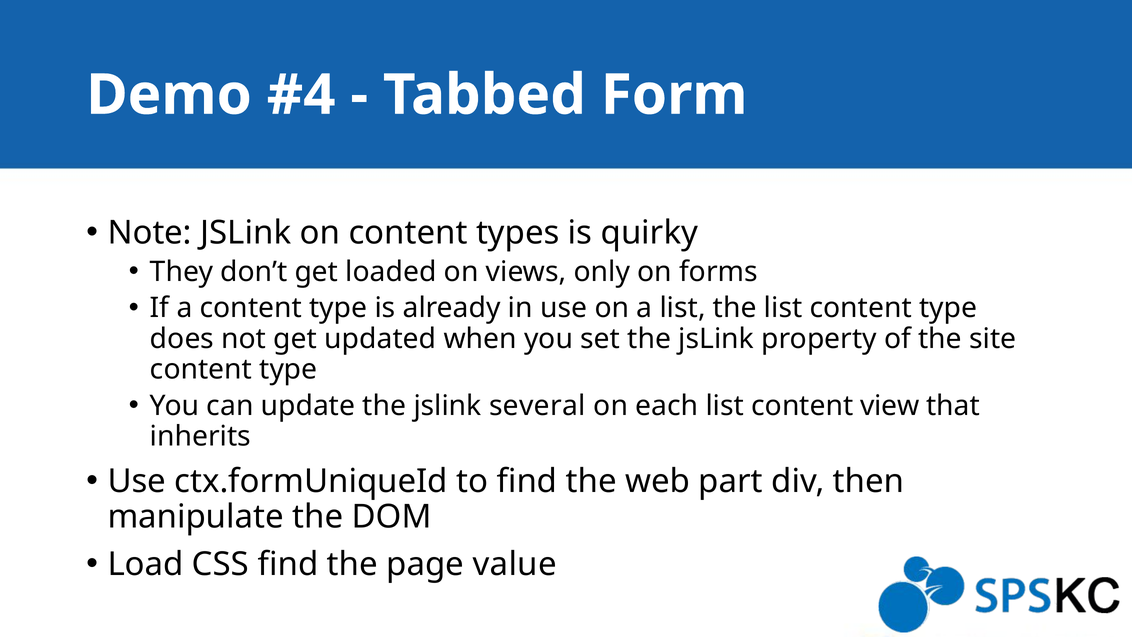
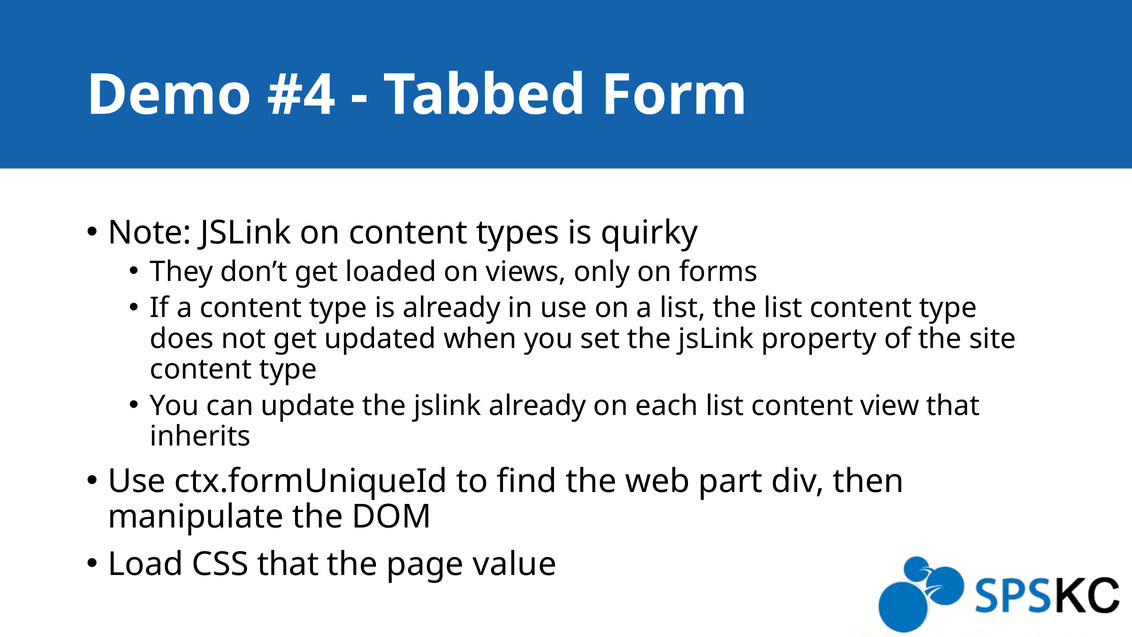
jslink several: several -> already
CSS find: find -> that
